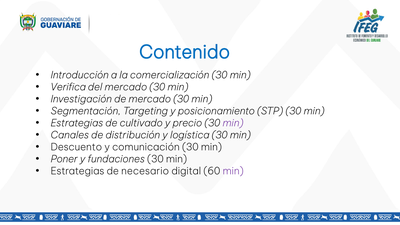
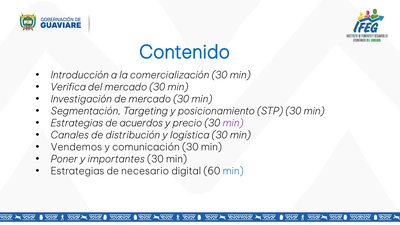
cultivado: cultivado -> acuerdos
Descuento: Descuento -> Vendemos
fundaciones: fundaciones -> importantes
min at (233, 171) colour: purple -> blue
